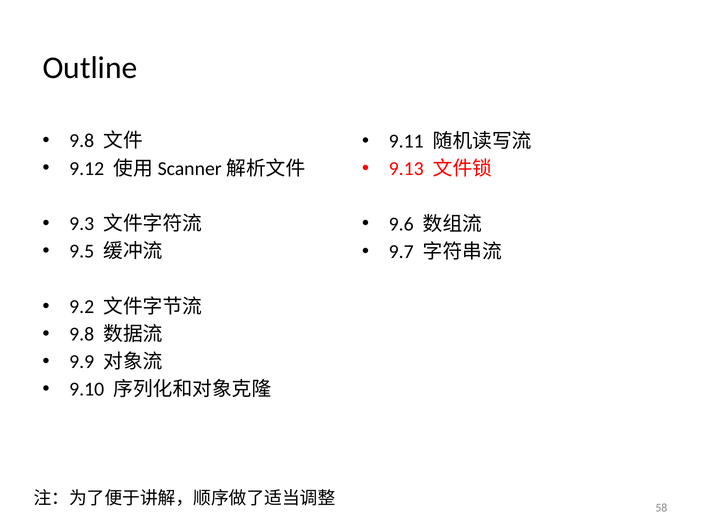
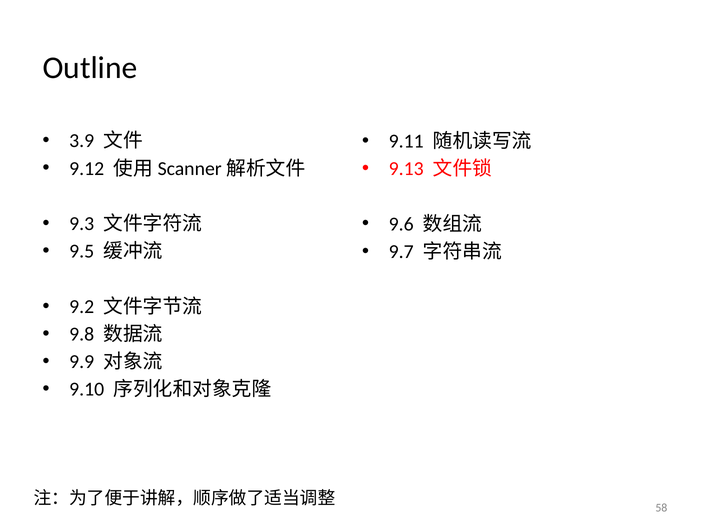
9.8 at (82, 141): 9.8 -> 3.9
